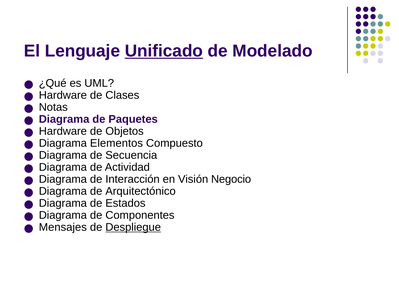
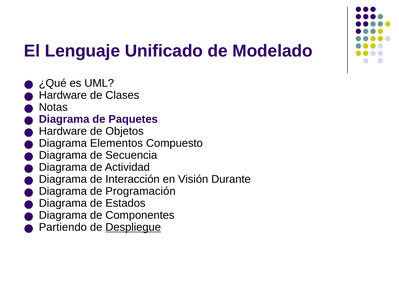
Unificado underline: present -> none
Negocio: Negocio -> Durante
Arquitectónico: Arquitectónico -> Programación
Mensajes: Mensajes -> Partiendo
